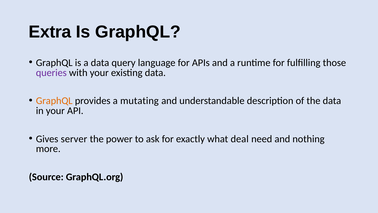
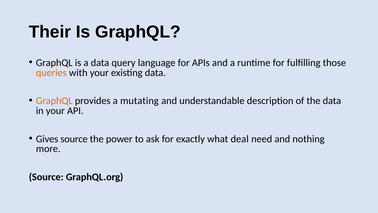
Extra: Extra -> Their
queries colour: purple -> orange
Gives server: server -> source
